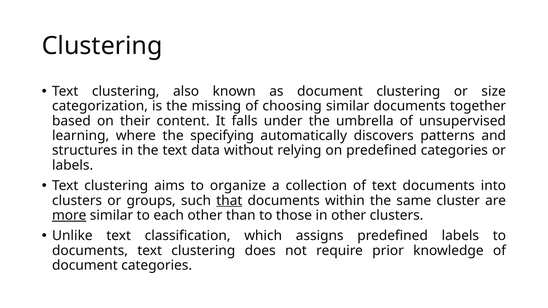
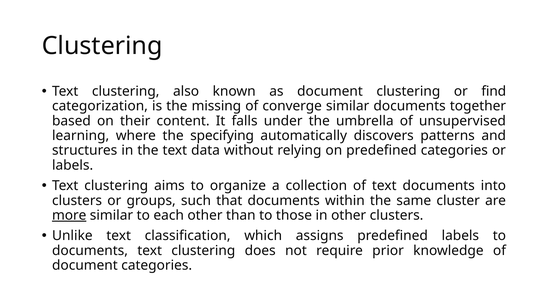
size: size -> find
choosing: choosing -> converge
that underline: present -> none
